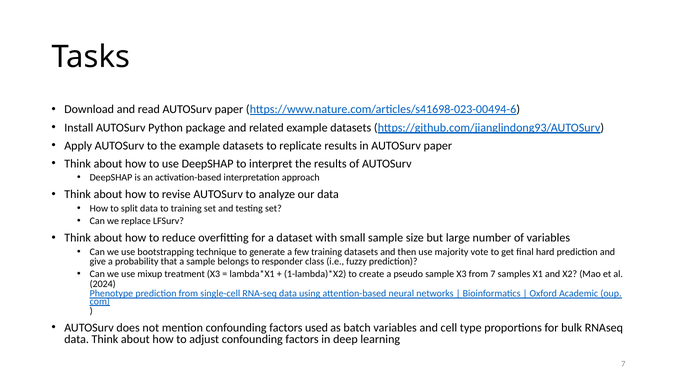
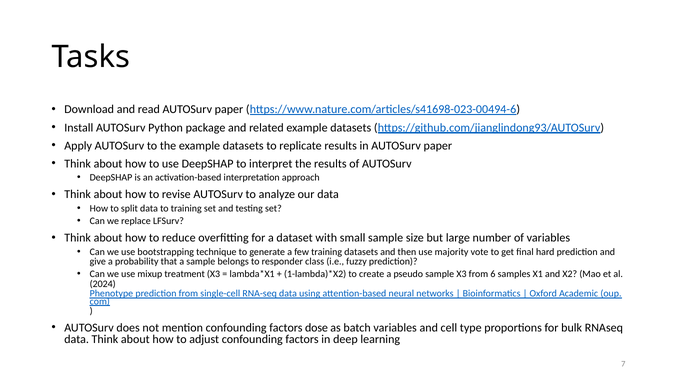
from 7: 7 -> 6
used: used -> dose
